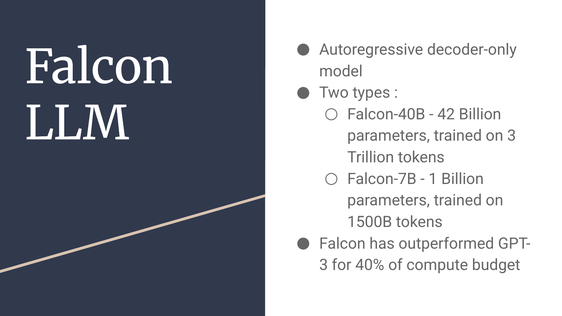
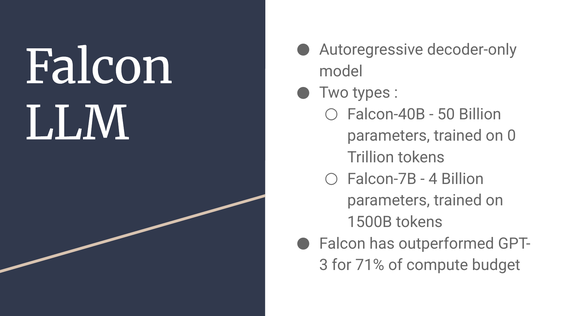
42: 42 -> 50
on 3: 3 -> 0
1: 1 -> 4
40%: 40% -> 71%
